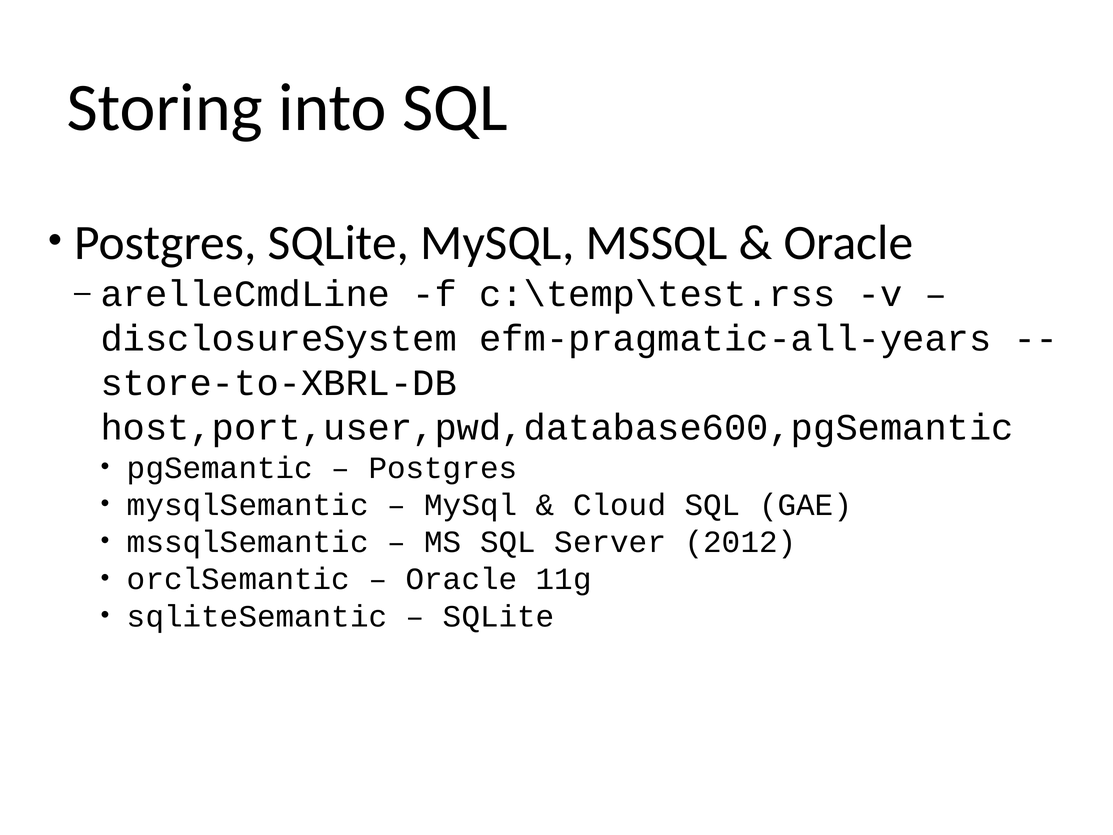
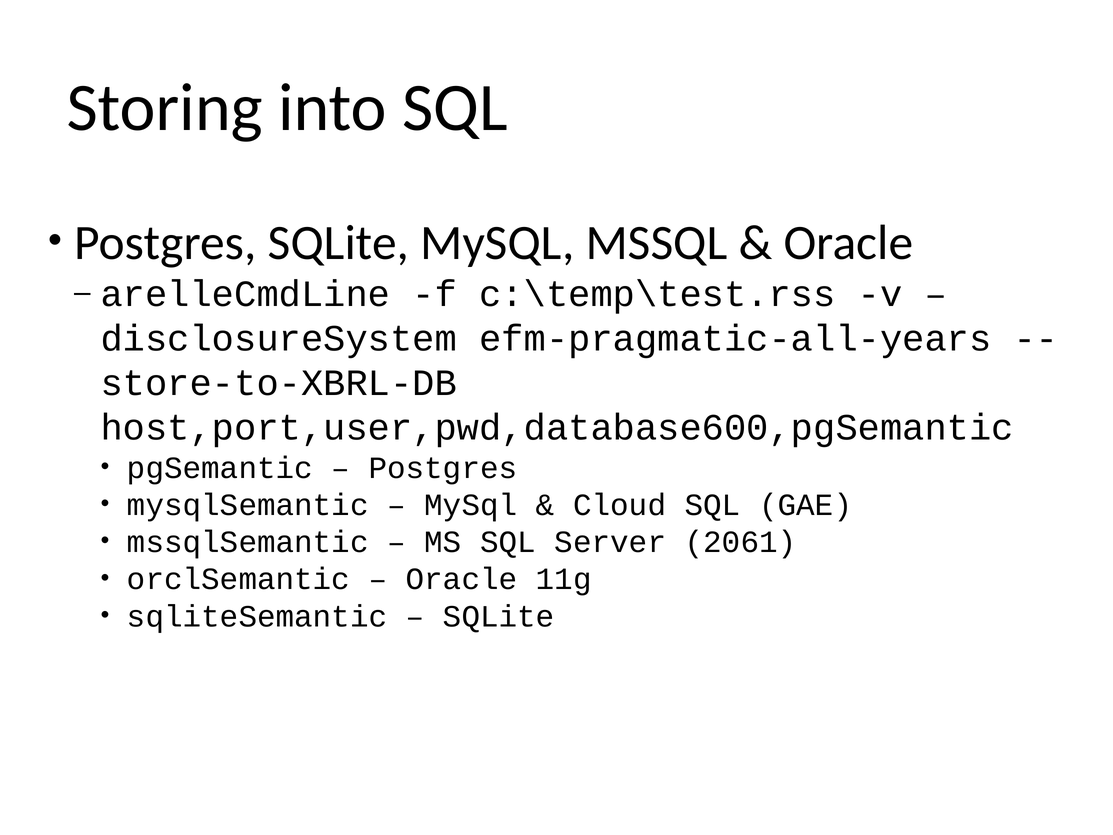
2012: 2012 -> 2061
